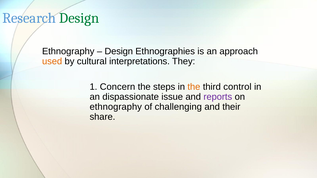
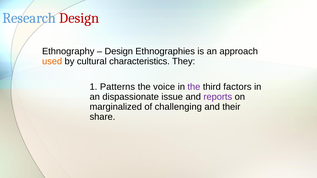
Design at (79, 18) colour: green -> red
interpretations: interpretations -> characteristics
Concern: Concern -> Patterns
steps: steps -> voice
the at (194, 87) colour: orange -> purple
control: control -> factors
ethnography at (116, 107): ethnography -> marginalized
